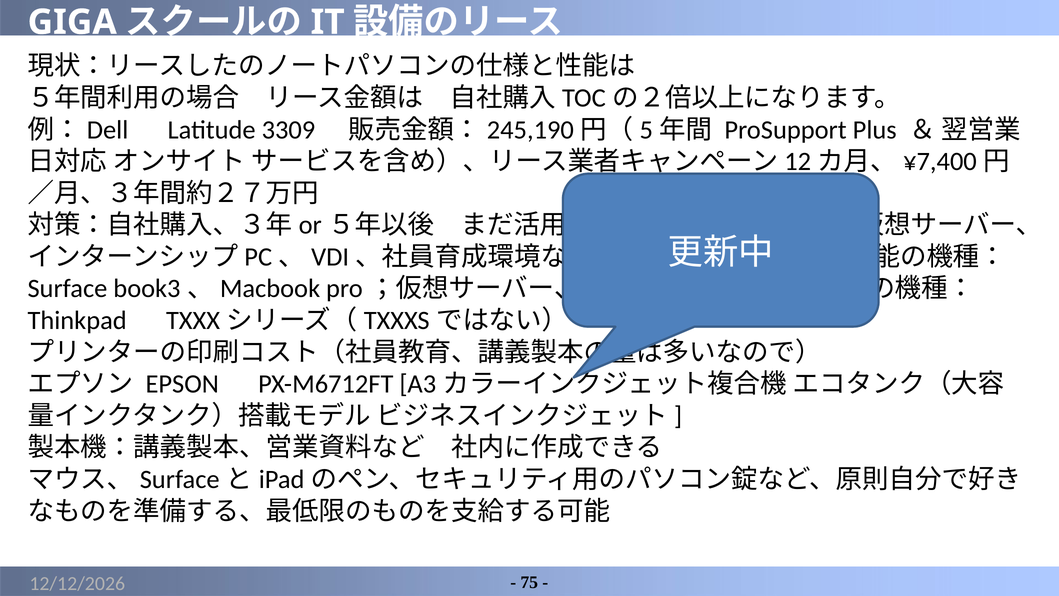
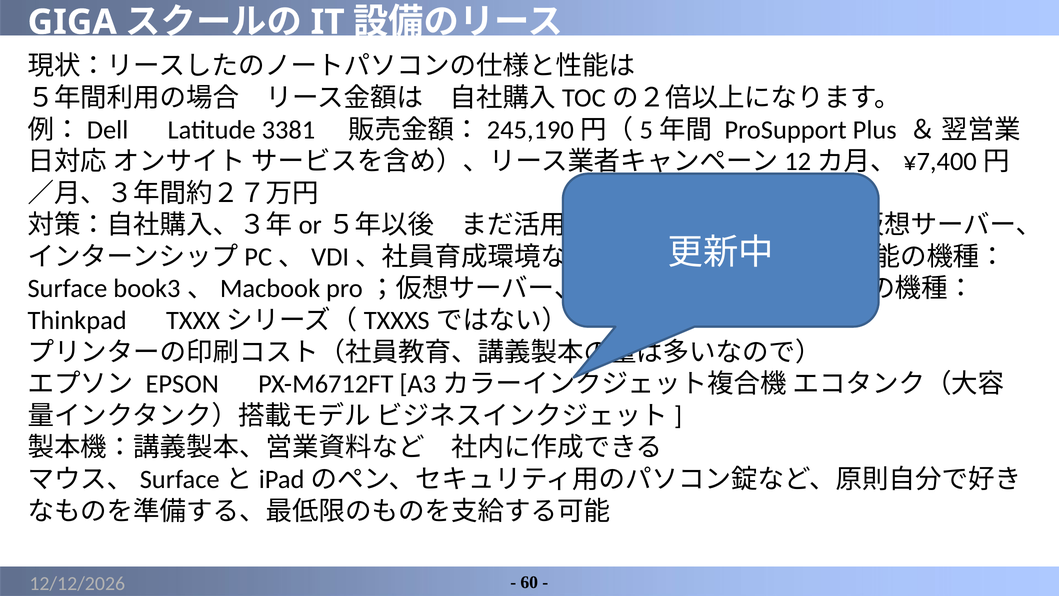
3309: 3309 -> 3381
75: 75 -> 60
